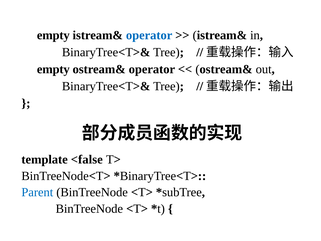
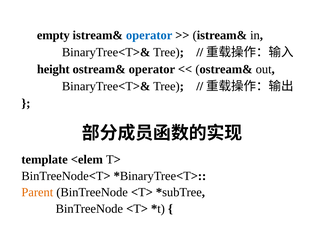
empty at (53, 69): empty -> height
<false: <false -> <elem
Parent colour: blue -> orange
